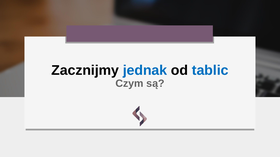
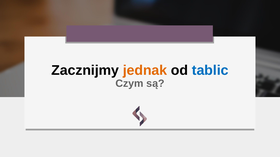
jednak colour: blue -> orange
